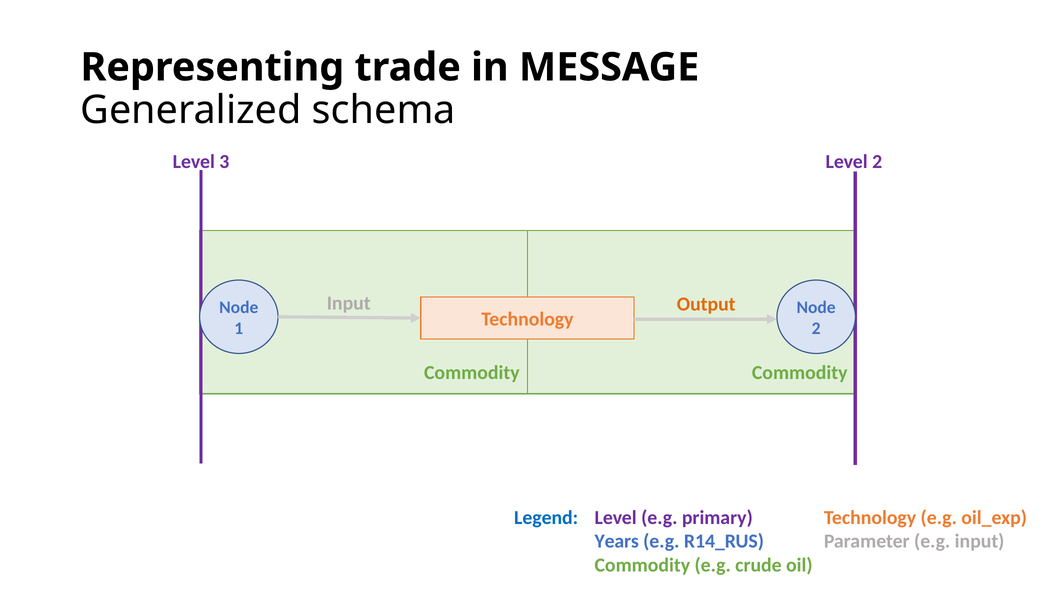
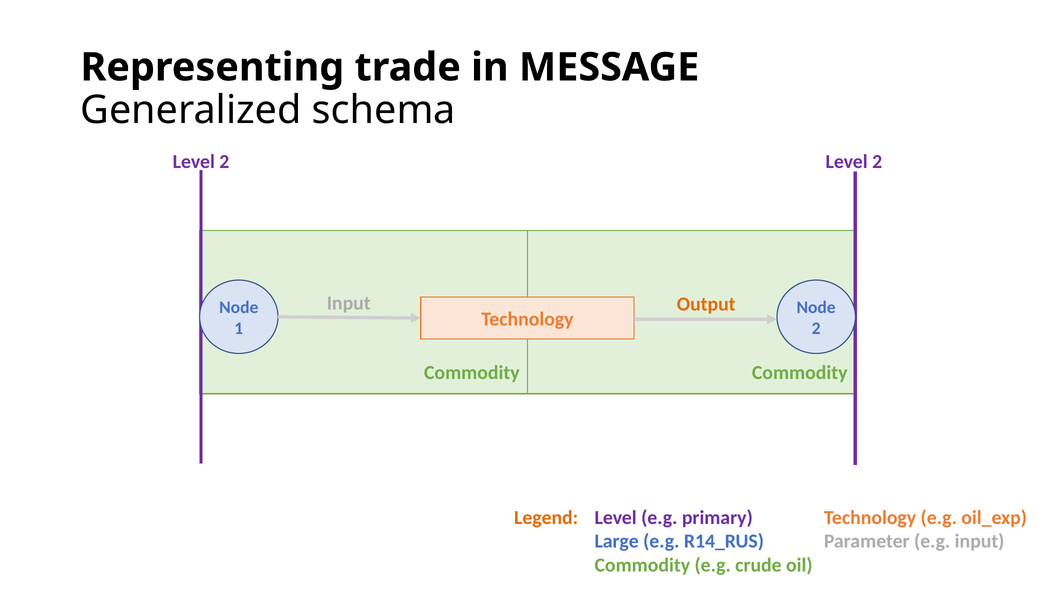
3 at (224, 162): 3 -> 2
Legend colour: blue -> orange
Years: Years -> Large
